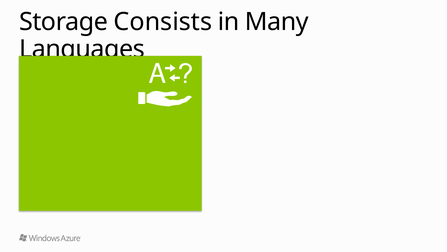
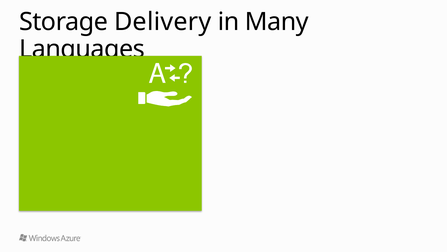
Consists: Consists -> Delivery
